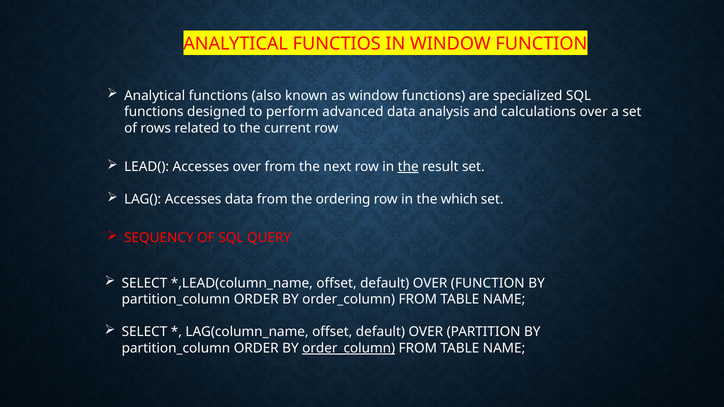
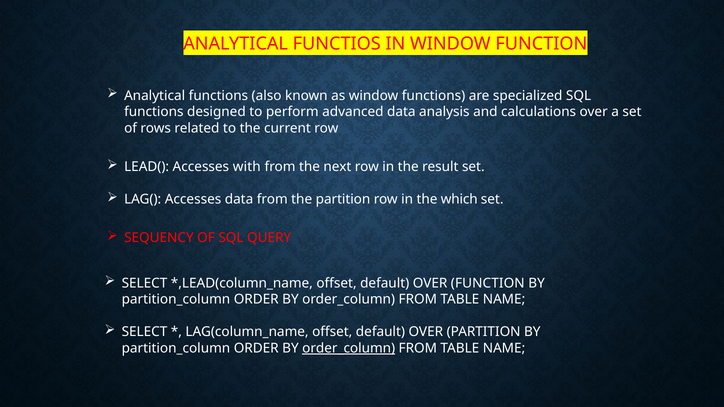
Accesses over: over -> with
the at (408, 167) underline: present -> none
the ordering: ordering -> partition
